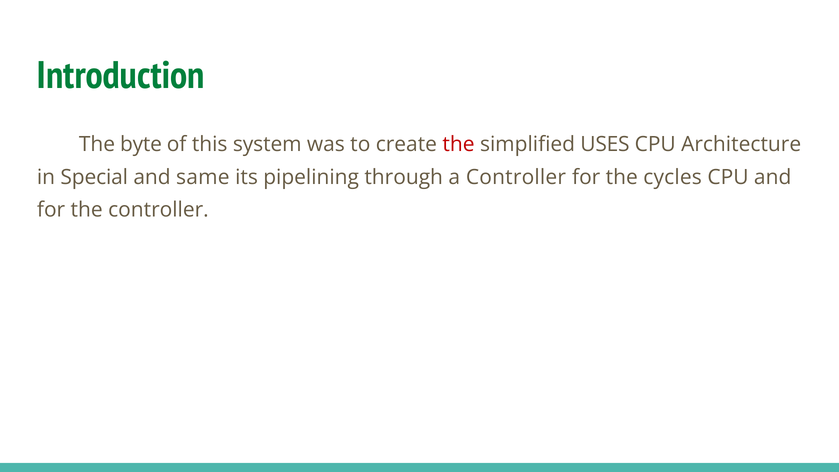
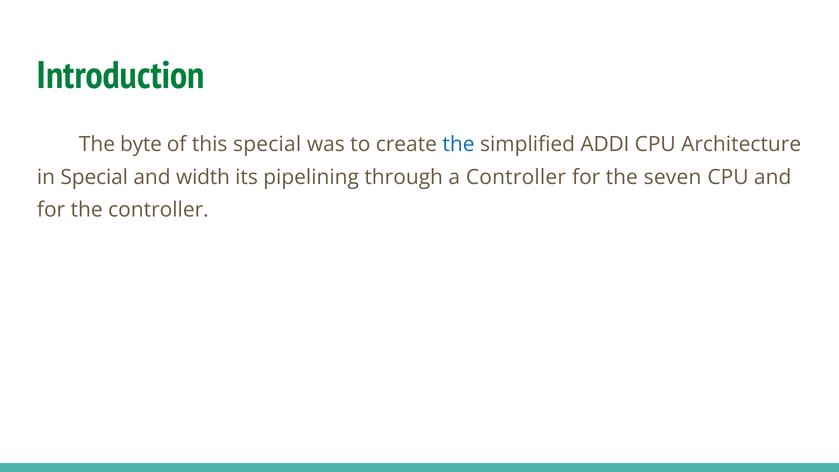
this system: system -> special
the at (458, 144) colour: red -> blue
USES: USES -> ADDI
same: same -> width
cycles: cycles -> seven
